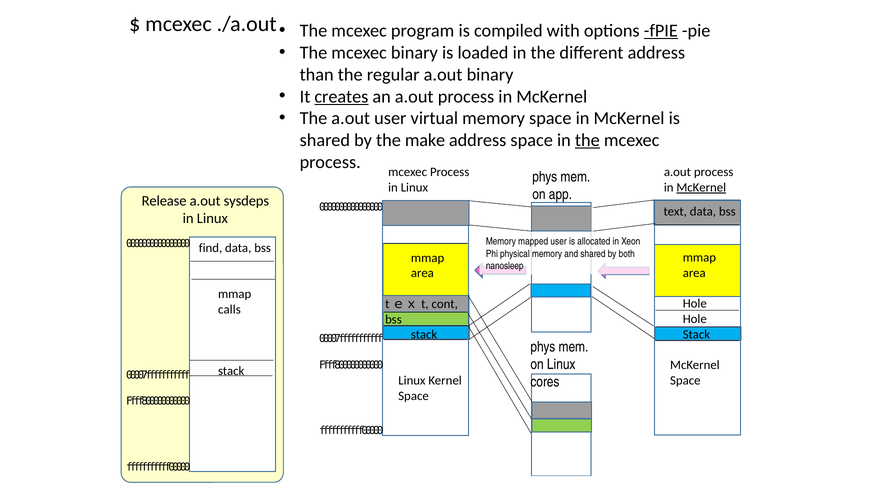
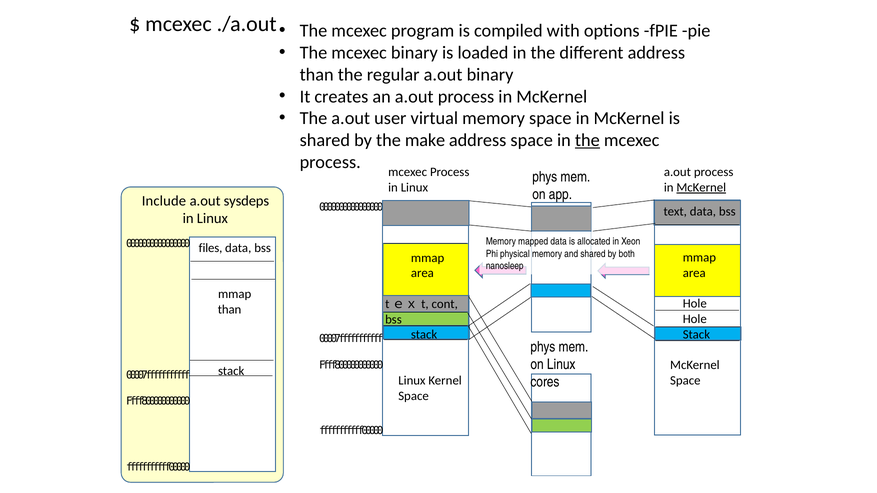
fPIE underline: present -> none
creates underline: present -> none
Release: Release -> Include
mapped user: user -> data
find: find -> files
calls at (229, 310): calls -> than
